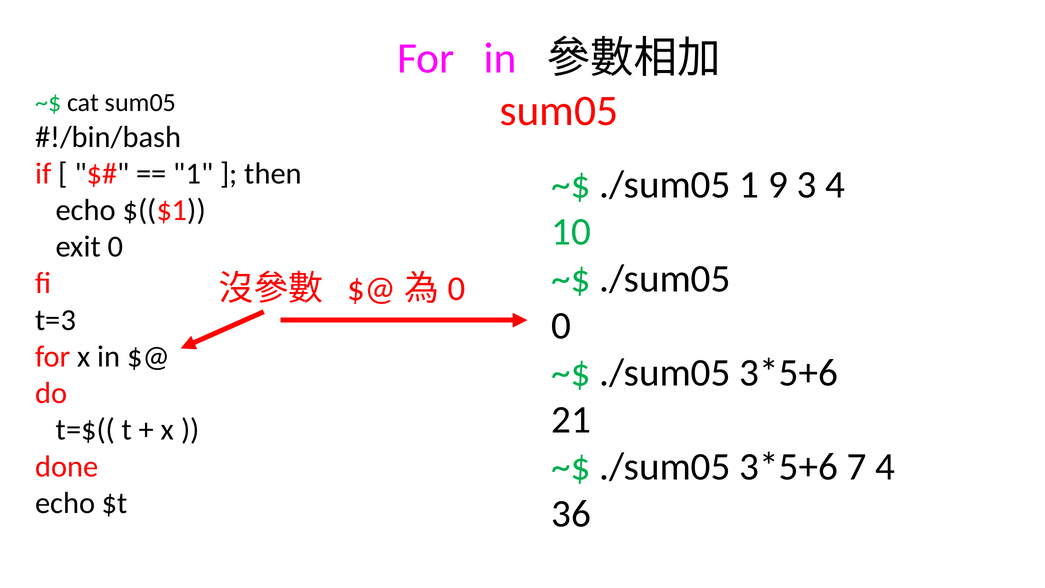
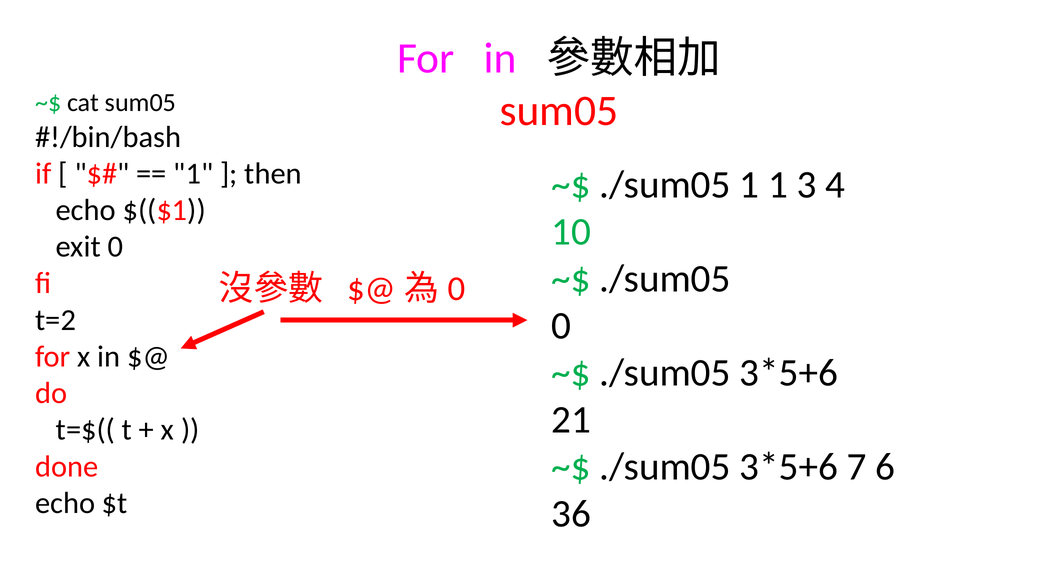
1 9: 9 -> 1
t=3: t=3 -> t=2
7 4: 4 -> 6
